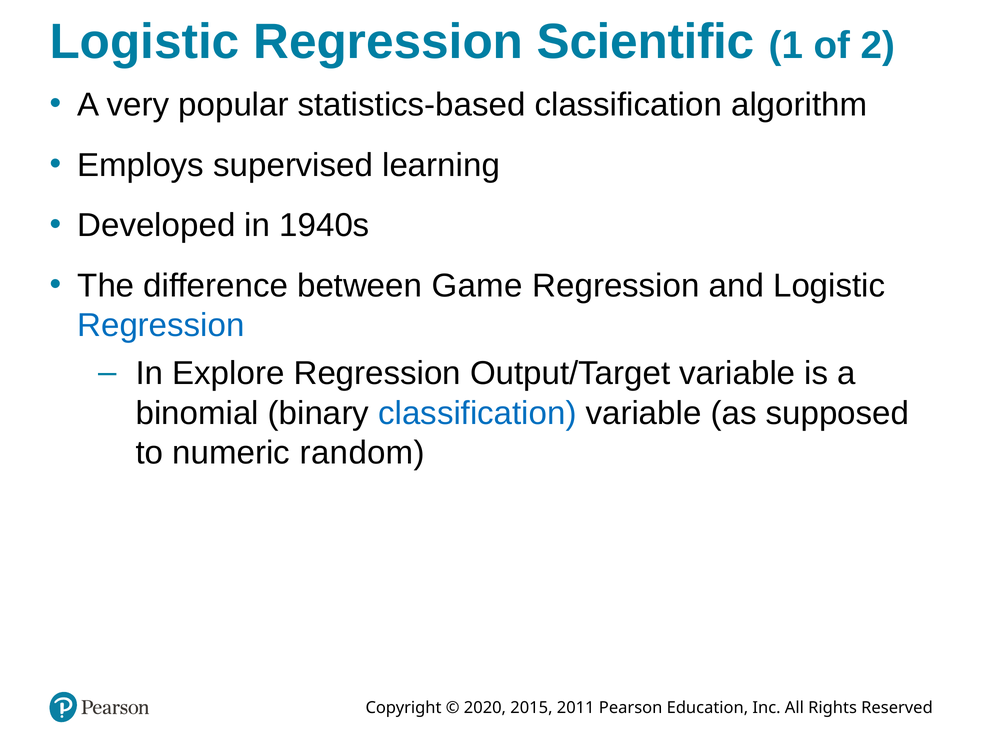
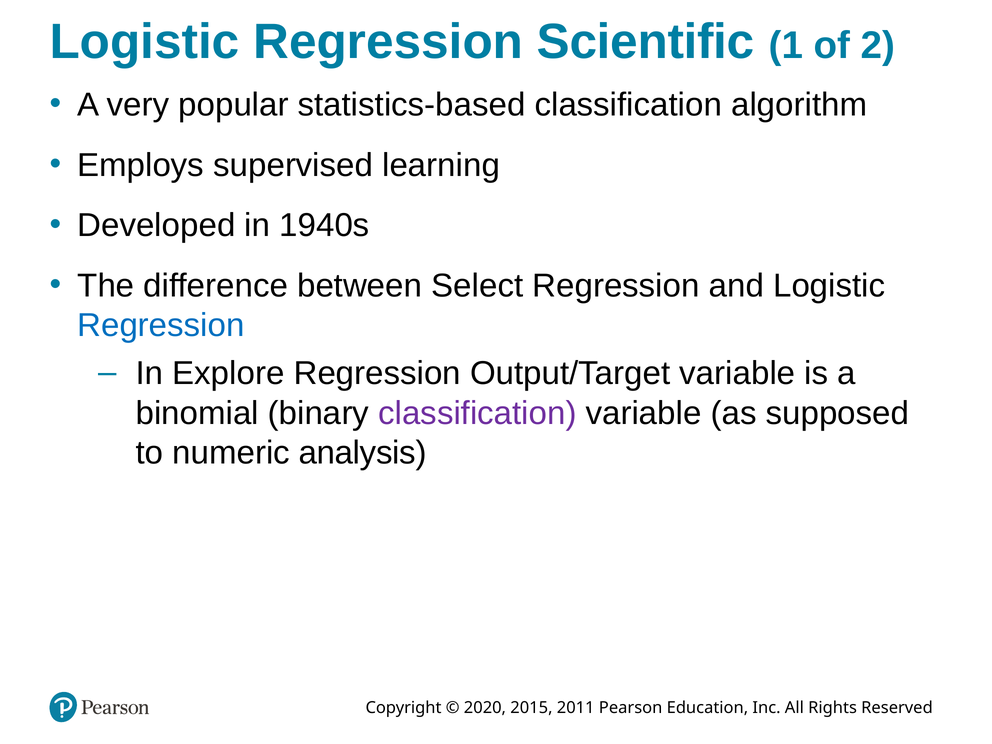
Game: Game -> Select
classification at (477, 413) colour: blue -> purple
random: random -> analysis
